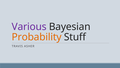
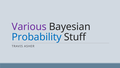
Probability colour: orange -> blue
